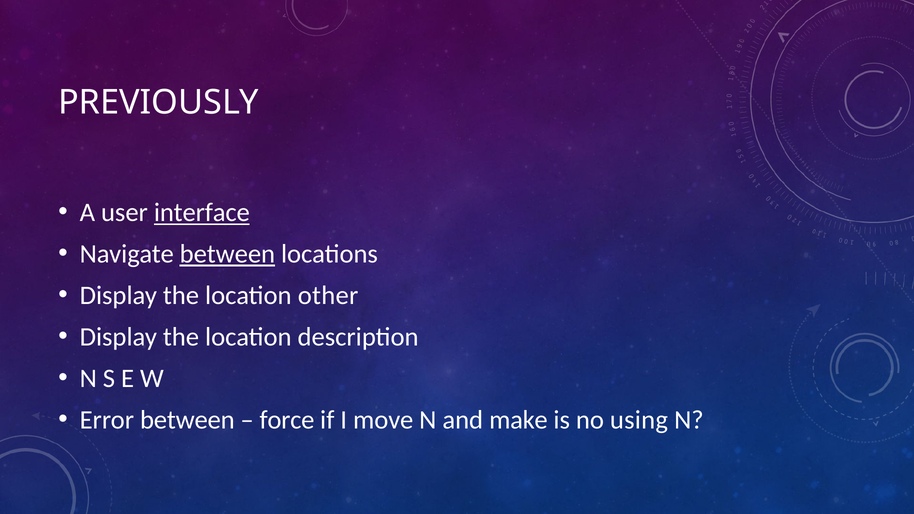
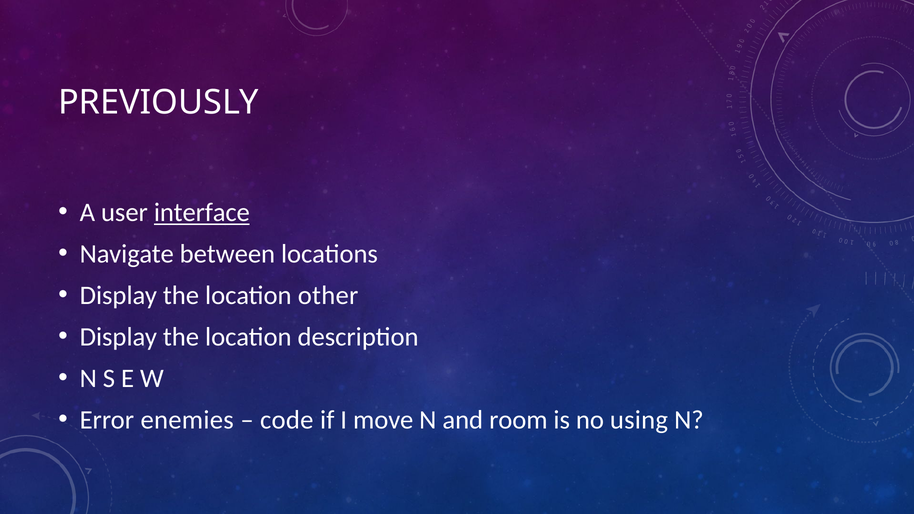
between at (227, 254) underline: present -> none
Error between: between -> enemies
force: force -> code
make: make -> room
